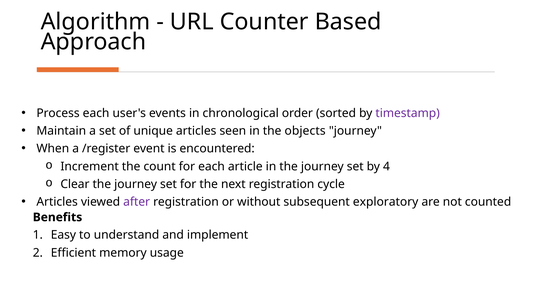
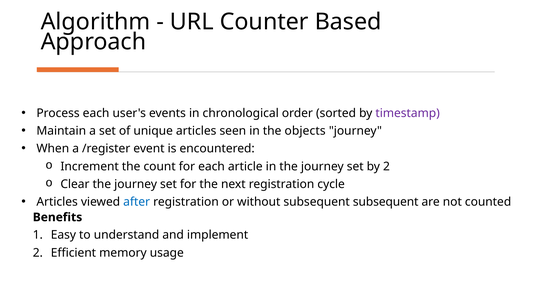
by 4: 4 -> 2
after colour: purple -> blue
subsequent exploratory: exploratory -> subsequent
